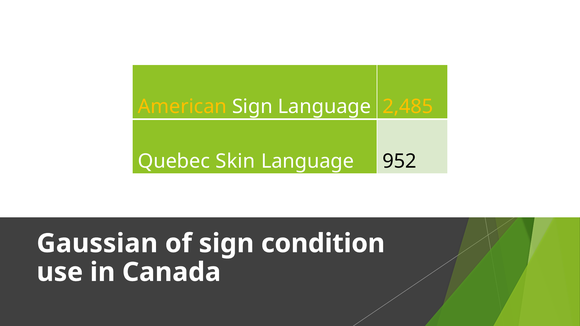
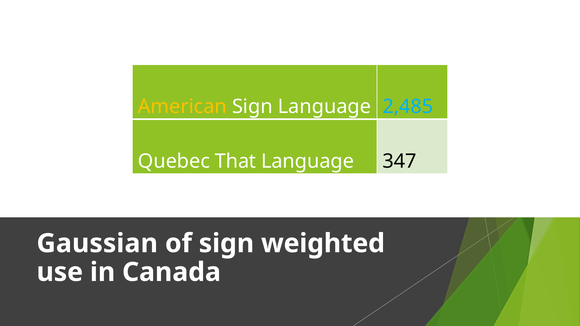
2,485 colour: yellow -> light blue
Skin: Skin -> That
952: 952 -> 347
condition: condition -> weighted
